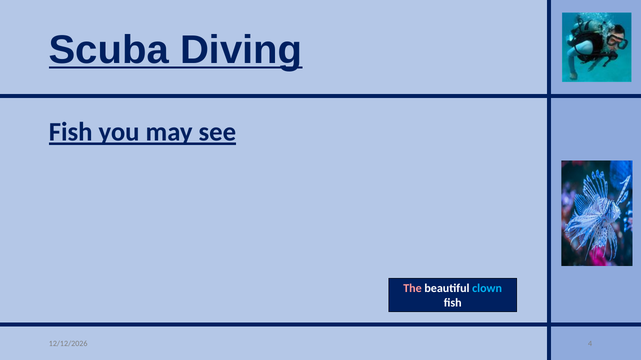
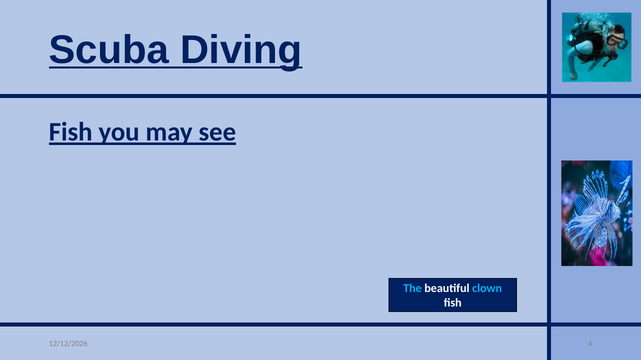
The colour: pink -> light blue
